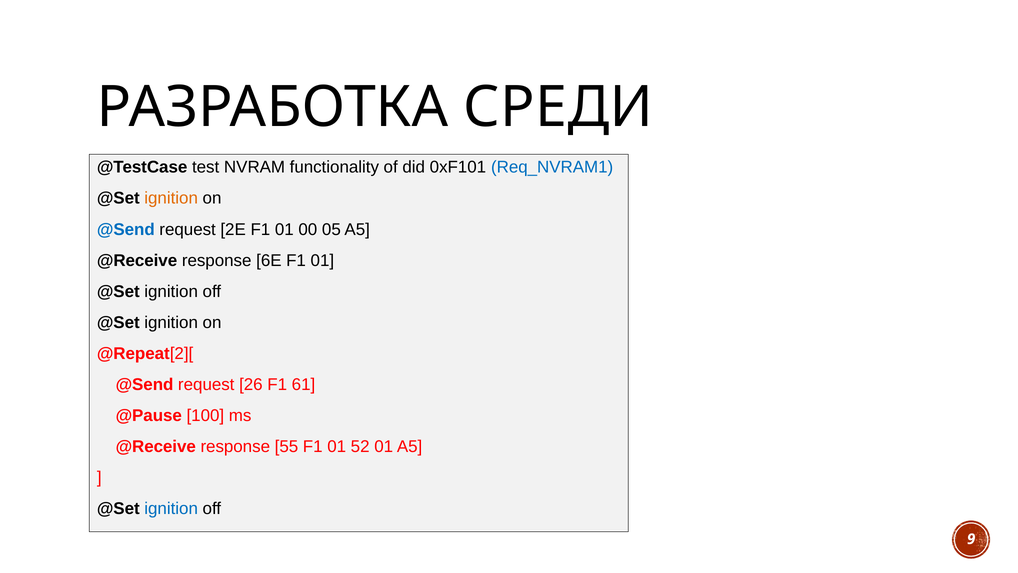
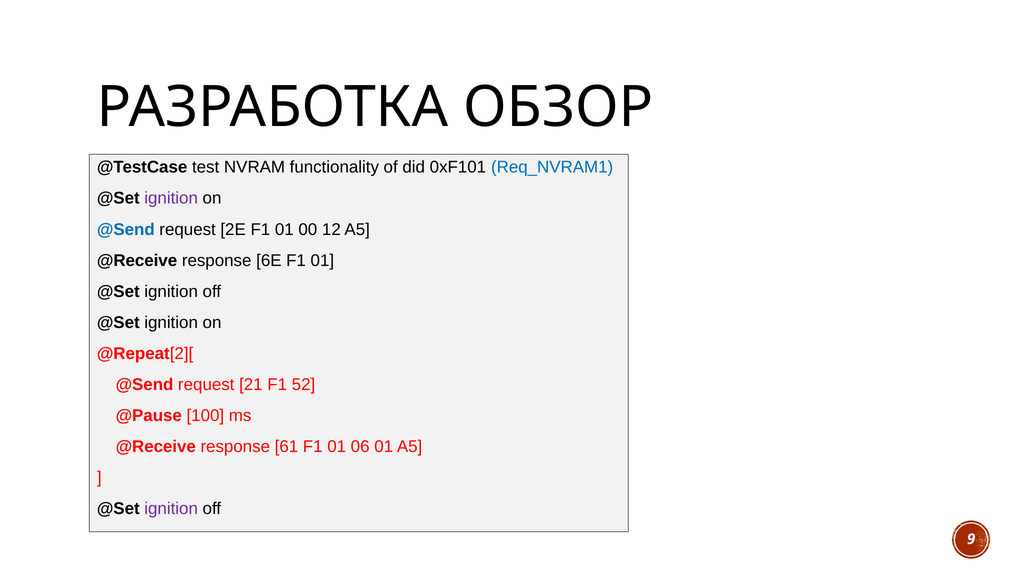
СРЕДИ: СРЕДИ -> ОБЗОР
ignition at (171, 198) colour: orange -> purple
05: 05 -> 12
26: 26 -> 21
61: 61 -> 52
55: 55 -> 61
52: 52 -> 06
ignition at (171, 508) colour: blue -> purple
